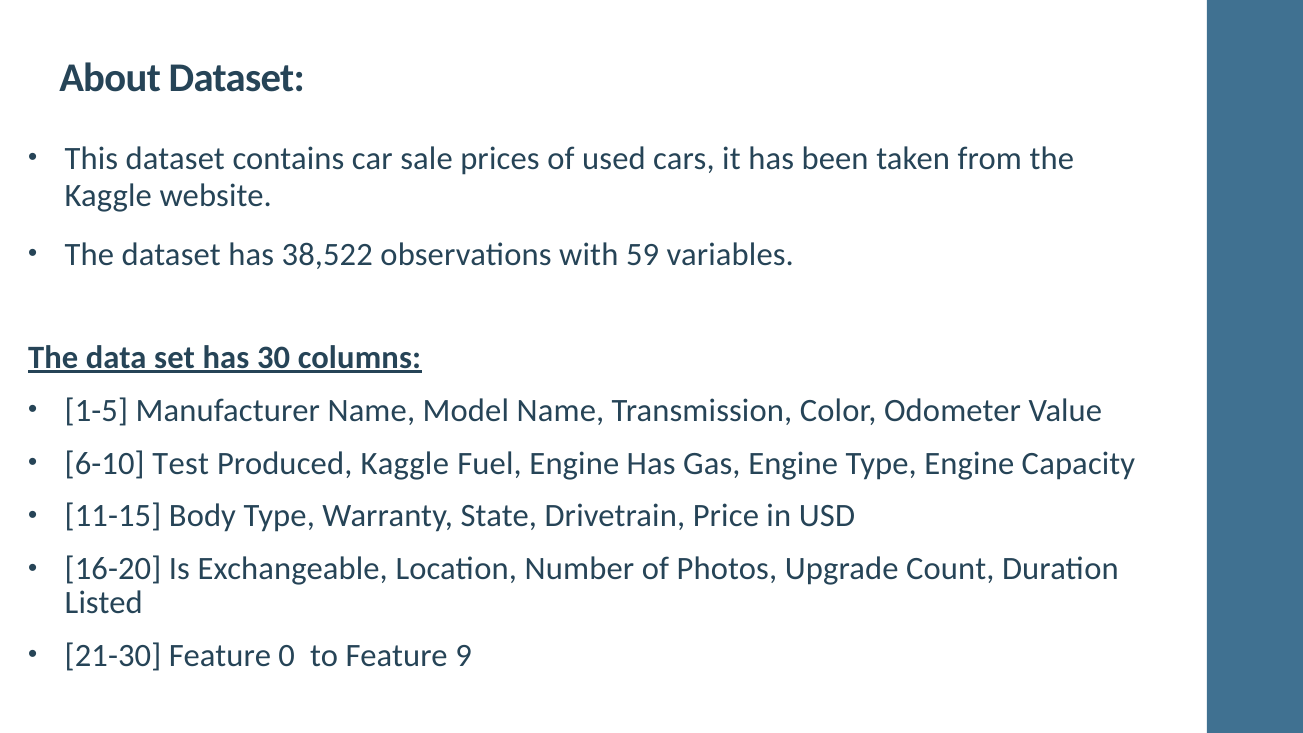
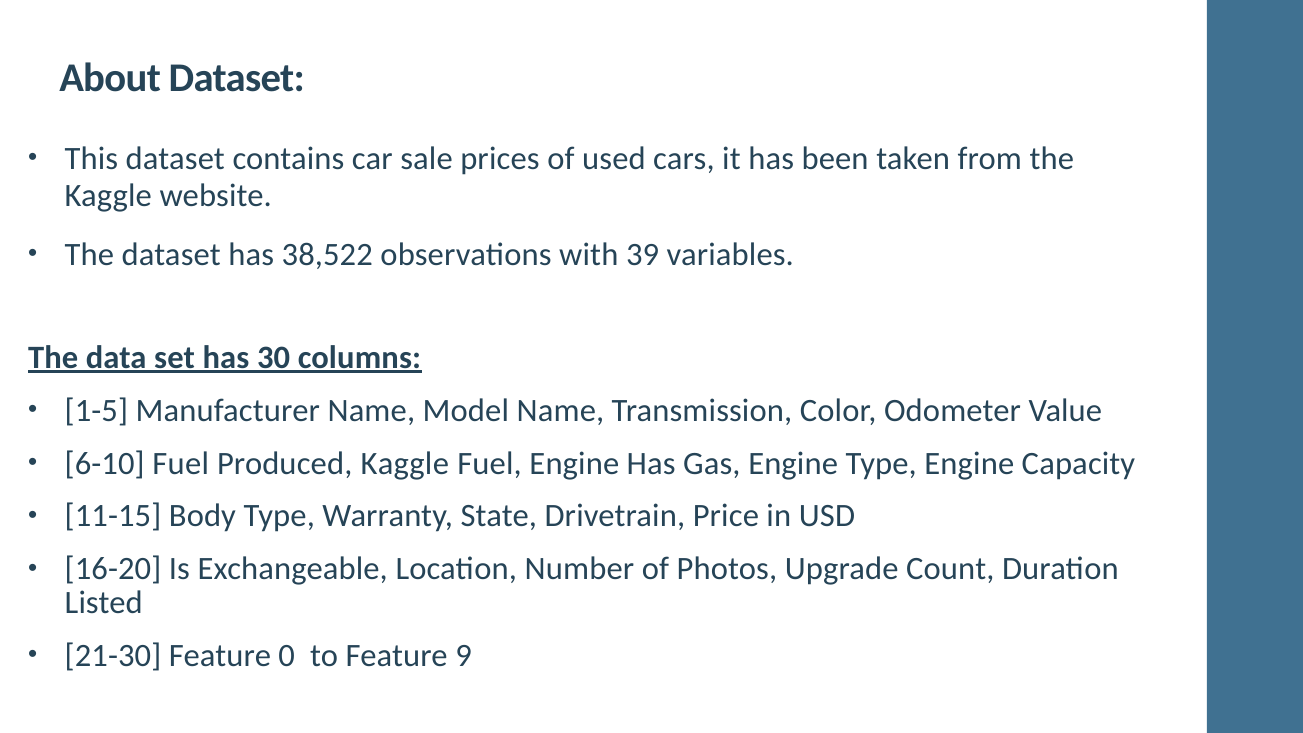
59: 59 -> 39
6-10 Test: Test -> Fuel
